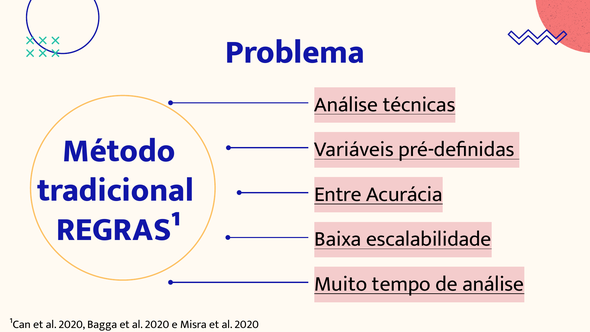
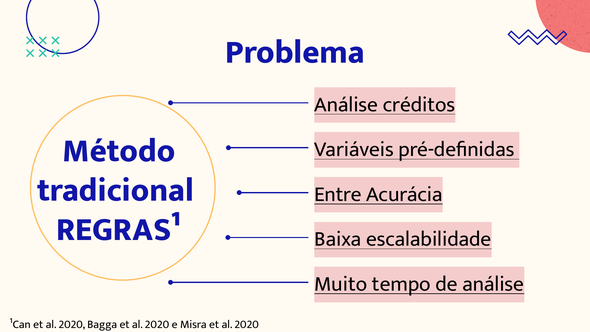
técnicas: técnicas -> créditos
